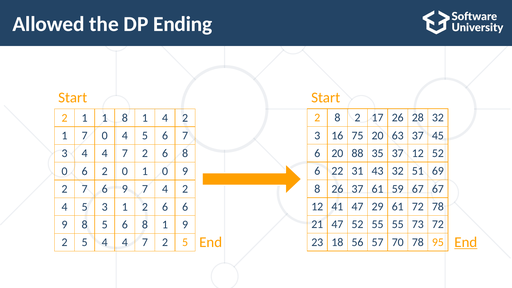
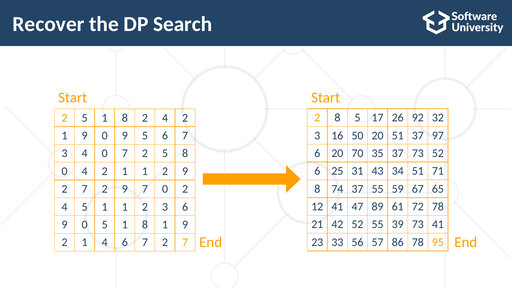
Allowed: Allowed -> Recover
Ending: Ending -> Search
8 2: 2 -> 5
28: 28 -> 92
1 at (85, 118): 1 -> 5
1 8 1: 1 -> 2
75: 75 -> 50
20 63: 63 -> 51
45: 45 -> 97
7 at (85, 136): 7 -> 9
0 4: 4 -> 9
88: 88 -> 70
37 12: 12 -> 73
3 4 4: 4 -> 0
7 2 6: 6 -> 5
22: 22 -> 25
43 32: 32 -> 34
69: 69 -> 71
0 6: 6 -> 4
0 at (125, 171): 0 -> 1
0 at (165, 171): 0 -> 2
8 26: 26 -> 74
37 61: 61 -> 55
67 67: 67 -> 65
6 at (105, 189): 6 -> 2
7 4: 4 -> 0
29: 29 -> 89
4 5 3: 3 -> 1
1 2 6: 6 -> 3
21 47: 47 -> 42
55 55: 55 -> 39
73 72: 72 -> 41
8 at (85, 225): 8 -> 0
6 at (125, 225): 6 -> 1
End at (466, 242) underline: present -> none
18: 18 -> 33
70: 70 -> 86
5 at (85, 242): 5 -> 1
4 at (125, 242): 4 -> 6
7 2 5: 5 -> 7
